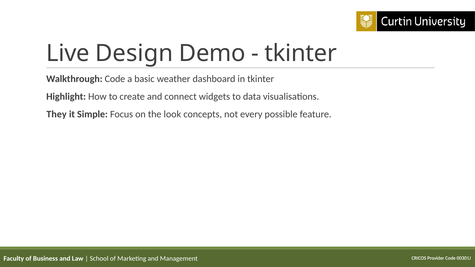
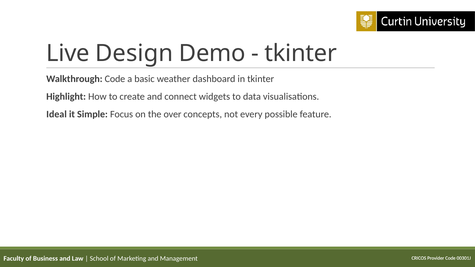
They: They -> Ideal
look: look -> over
